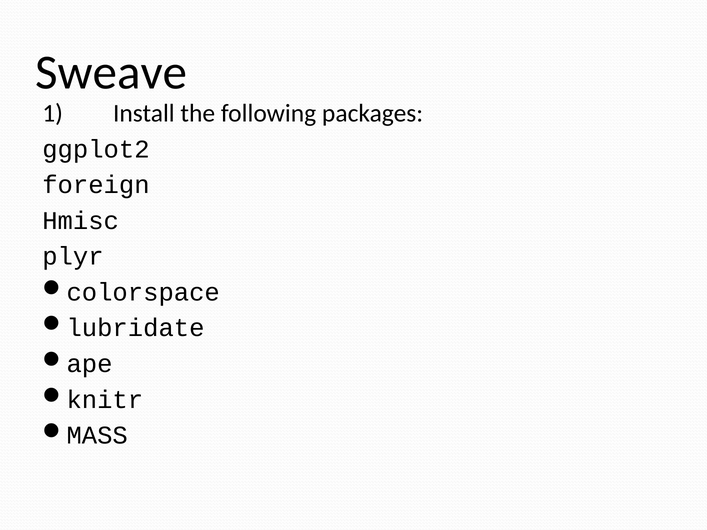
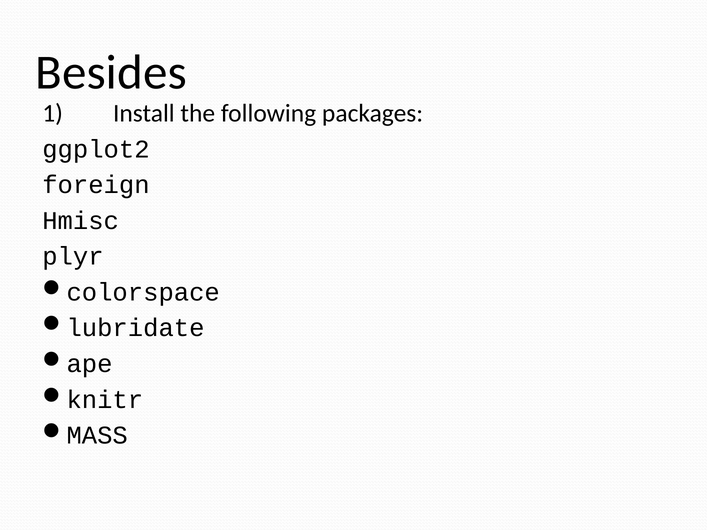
Sweave: Sweave -> Besides
